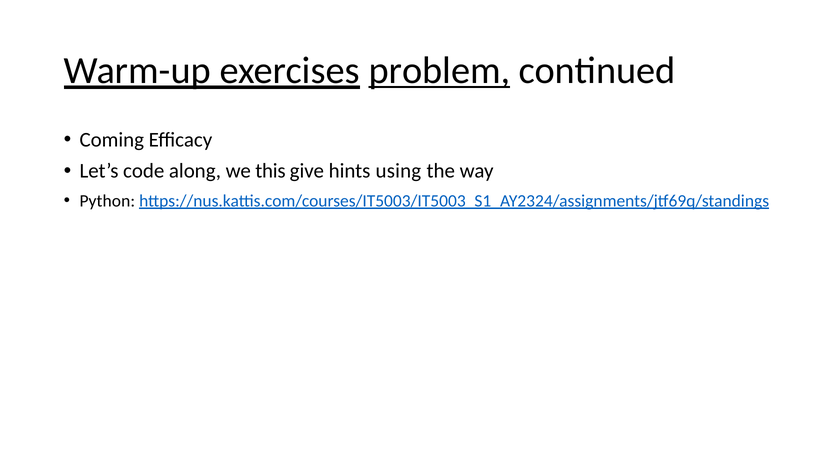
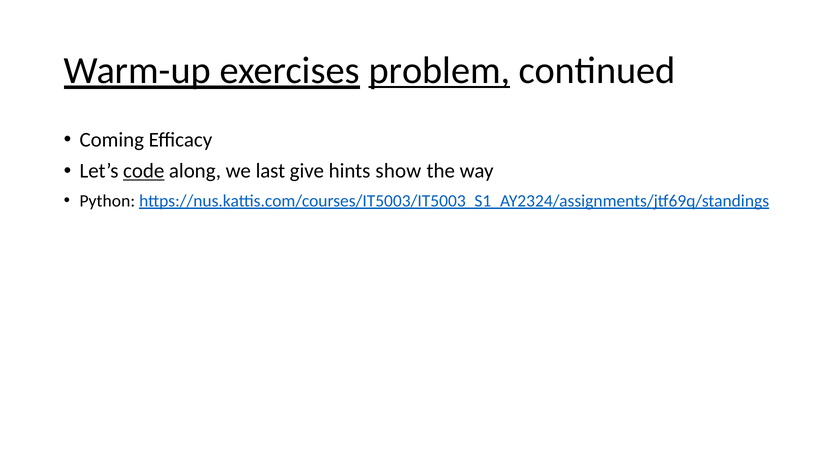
code underline: none -> present
this: this -> last
using: using -> show
